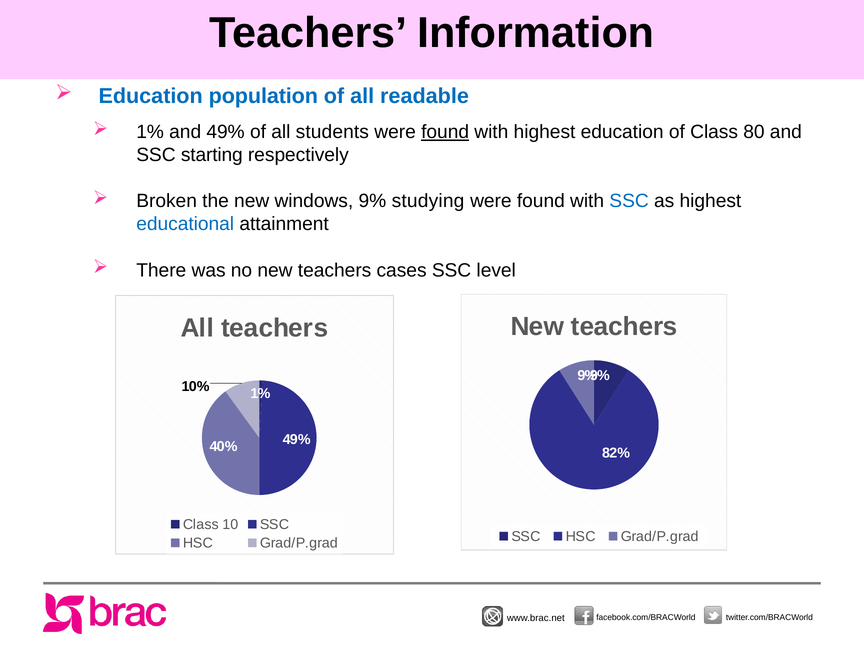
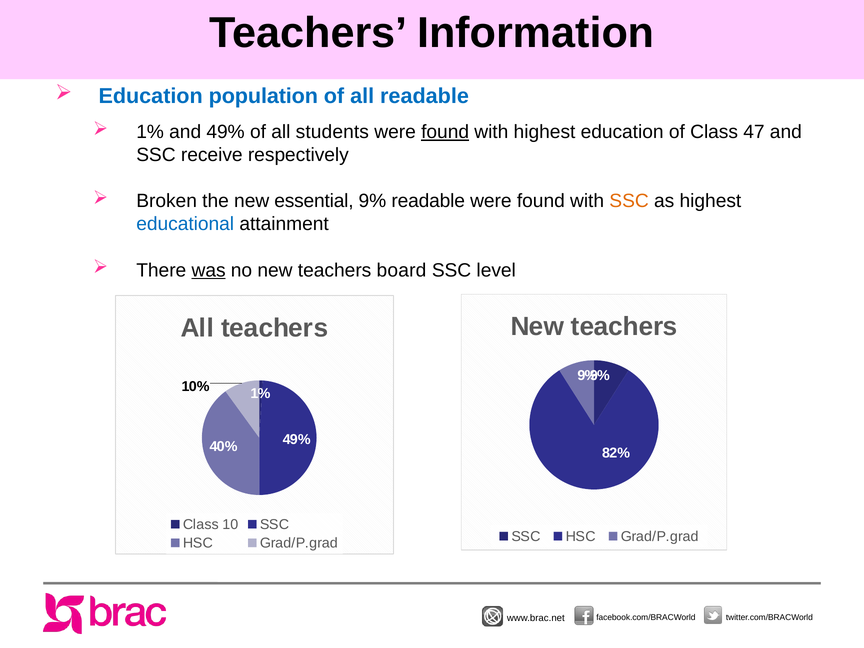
80: 80 -> 47
starting: starting -> receive
windows: windows -> essential
9% studying: studying -> readable
SSC at (629, 201) colour: blue -> orange
was underline: none -> present
cases: cases -> board
